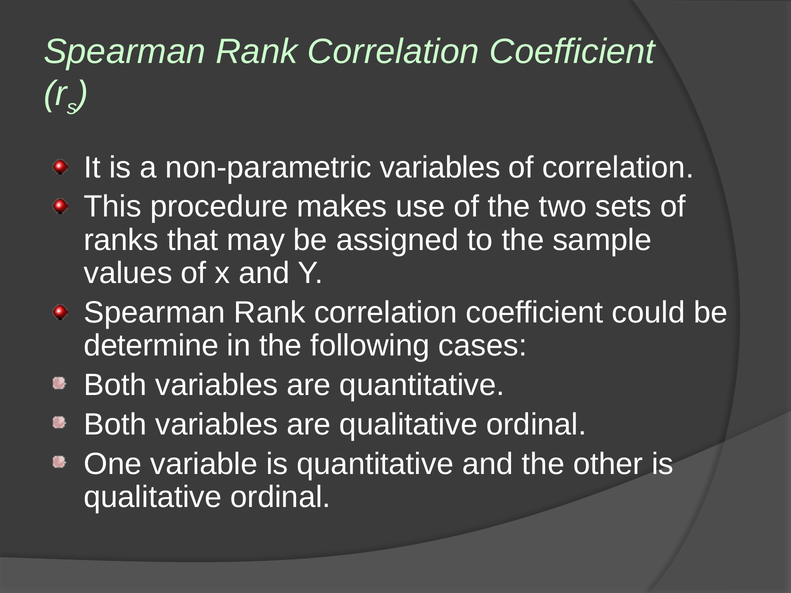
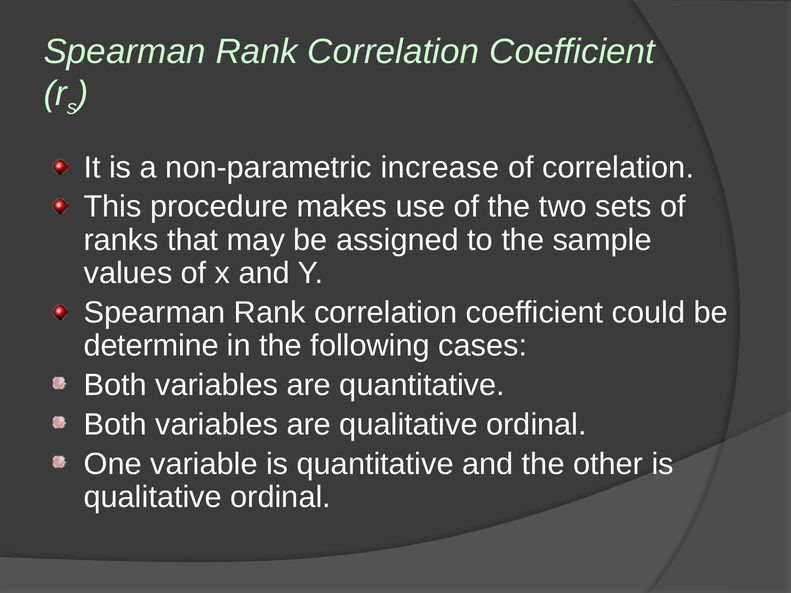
non-parametric variables: variables -> increase
